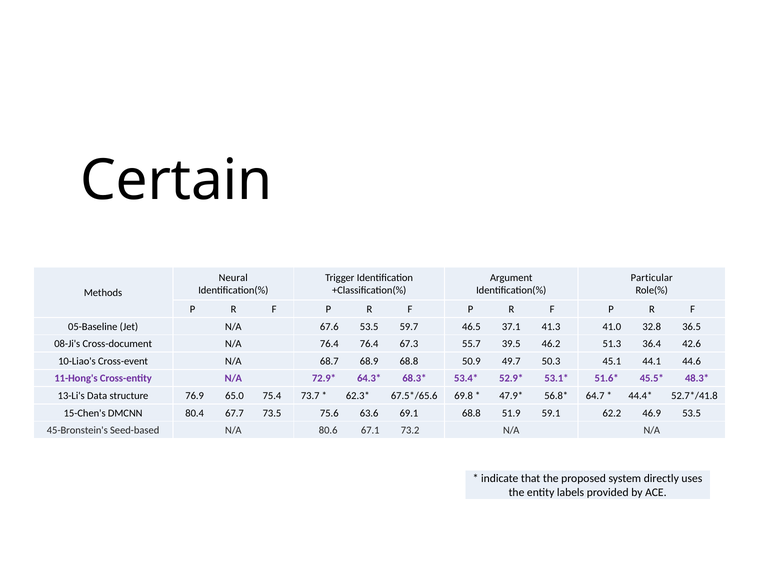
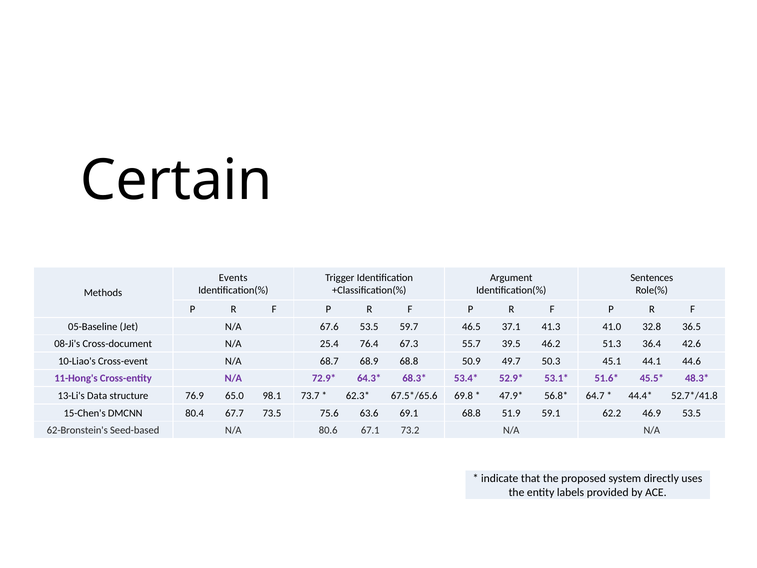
Neural: Neural -> Events
Particular: Particular -> Sentences
N/A 76.4: 76.4 -> 25.4
75.4: 75.4 -> 98.1
45-Bronstein's: 45-Bronstein's -> 62-Bronstein's
